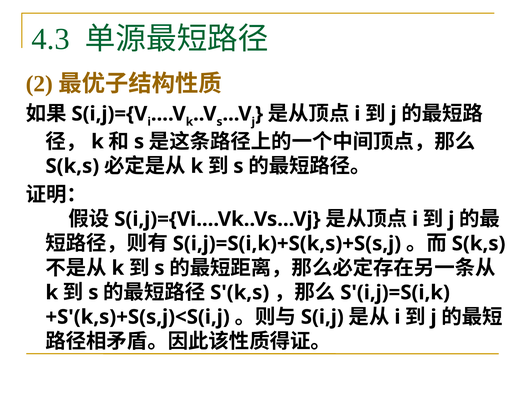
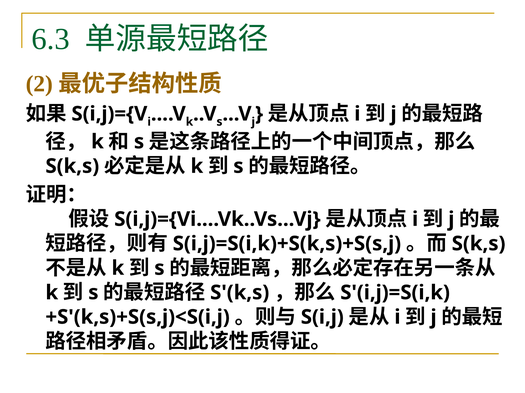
4.3: 4.3 -> 6.3
